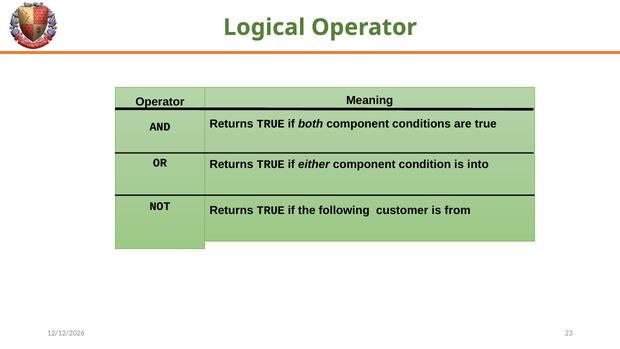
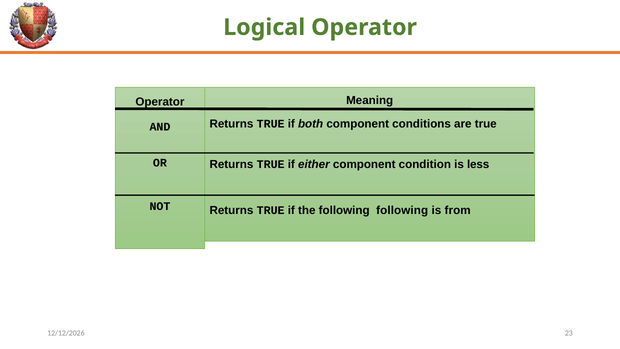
into: into -> less
following customer: customer -> following
